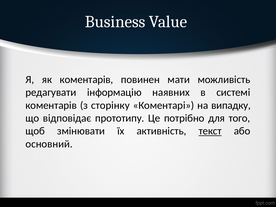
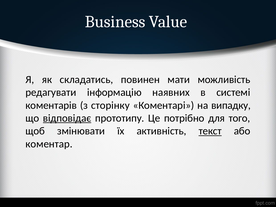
як коментарів: коментарів -> складатись
відповідає underline: none -> present
основний: основний -> коментар
